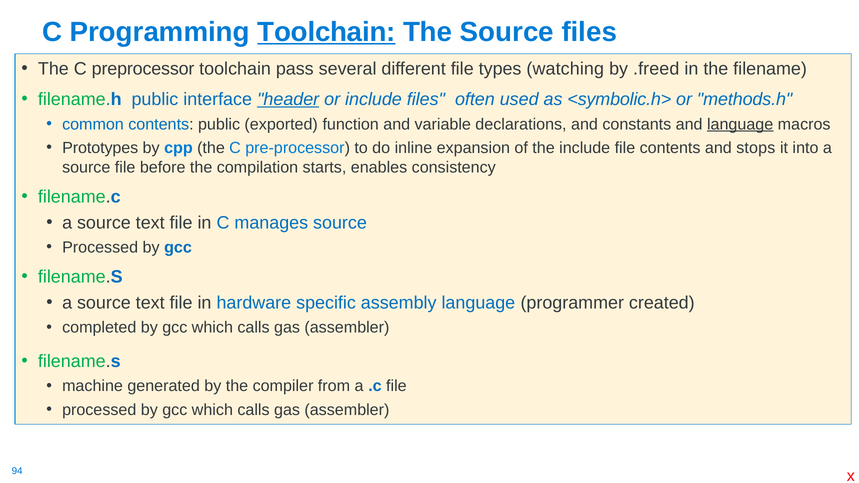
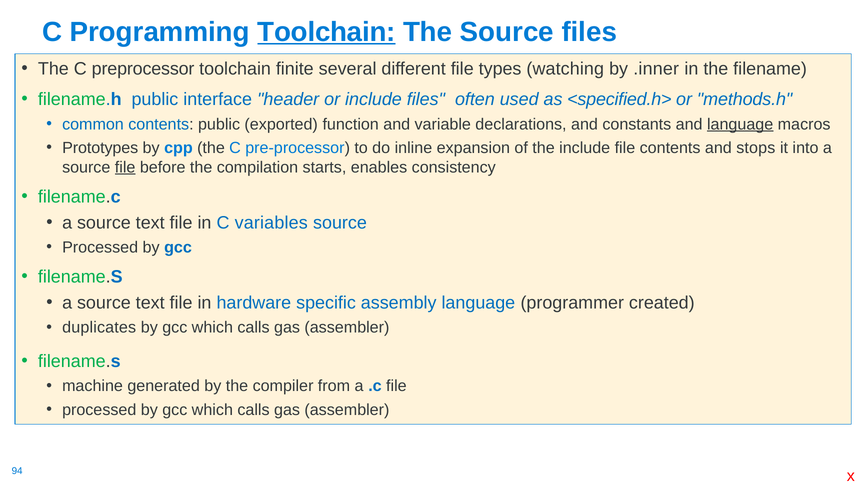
pass: pass -> finite
.freed: .freed -> .inner
header underline: present -> none
<symbolic.h>: <symbolic.h> -> <specified.h>
file at (125, 167) underline: none -> present
manages: manages -> variables
completed: completed -> duplicates
